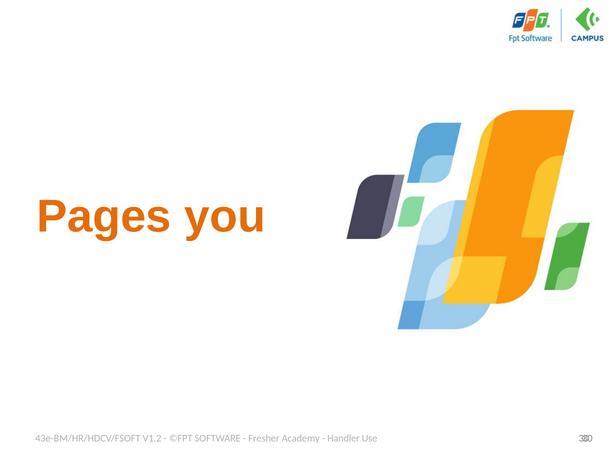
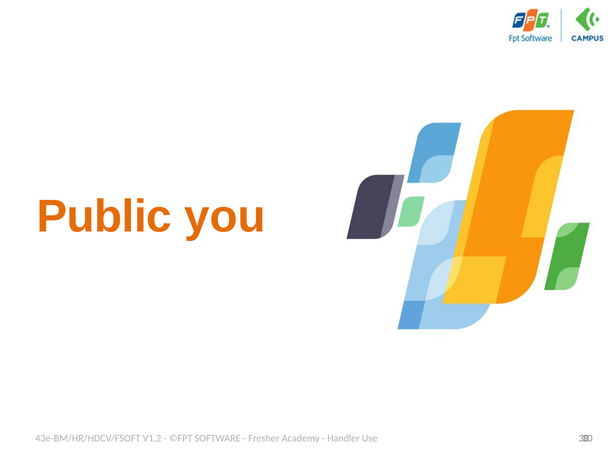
Pages: Pages -> Public
